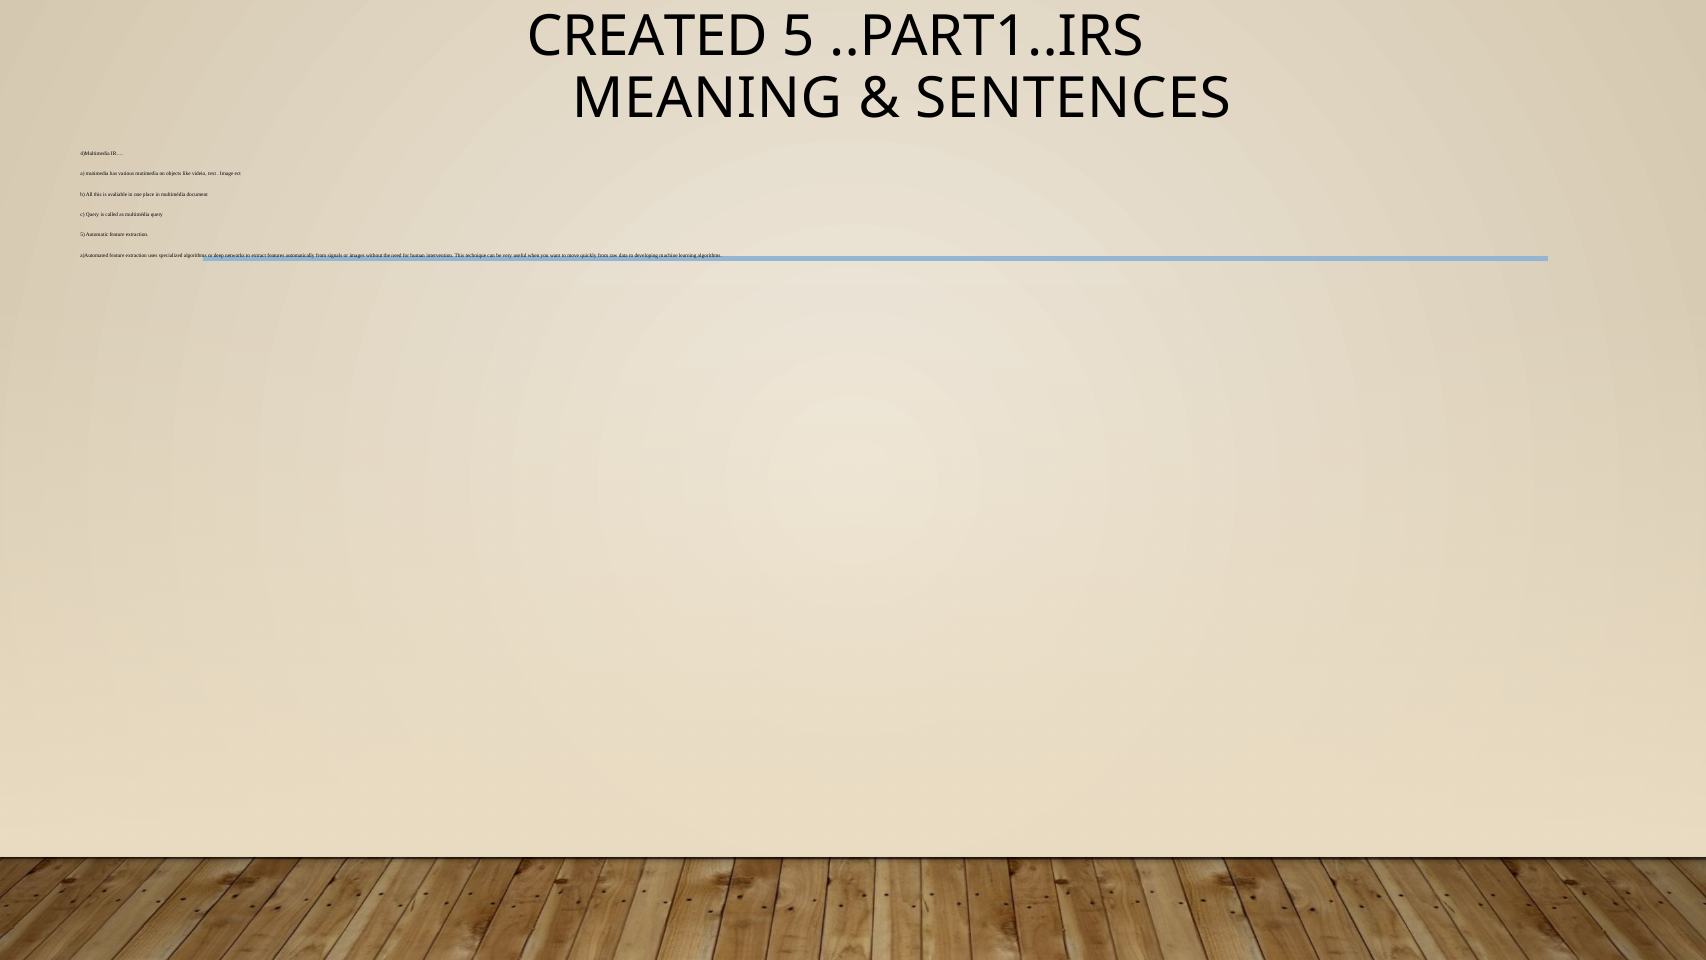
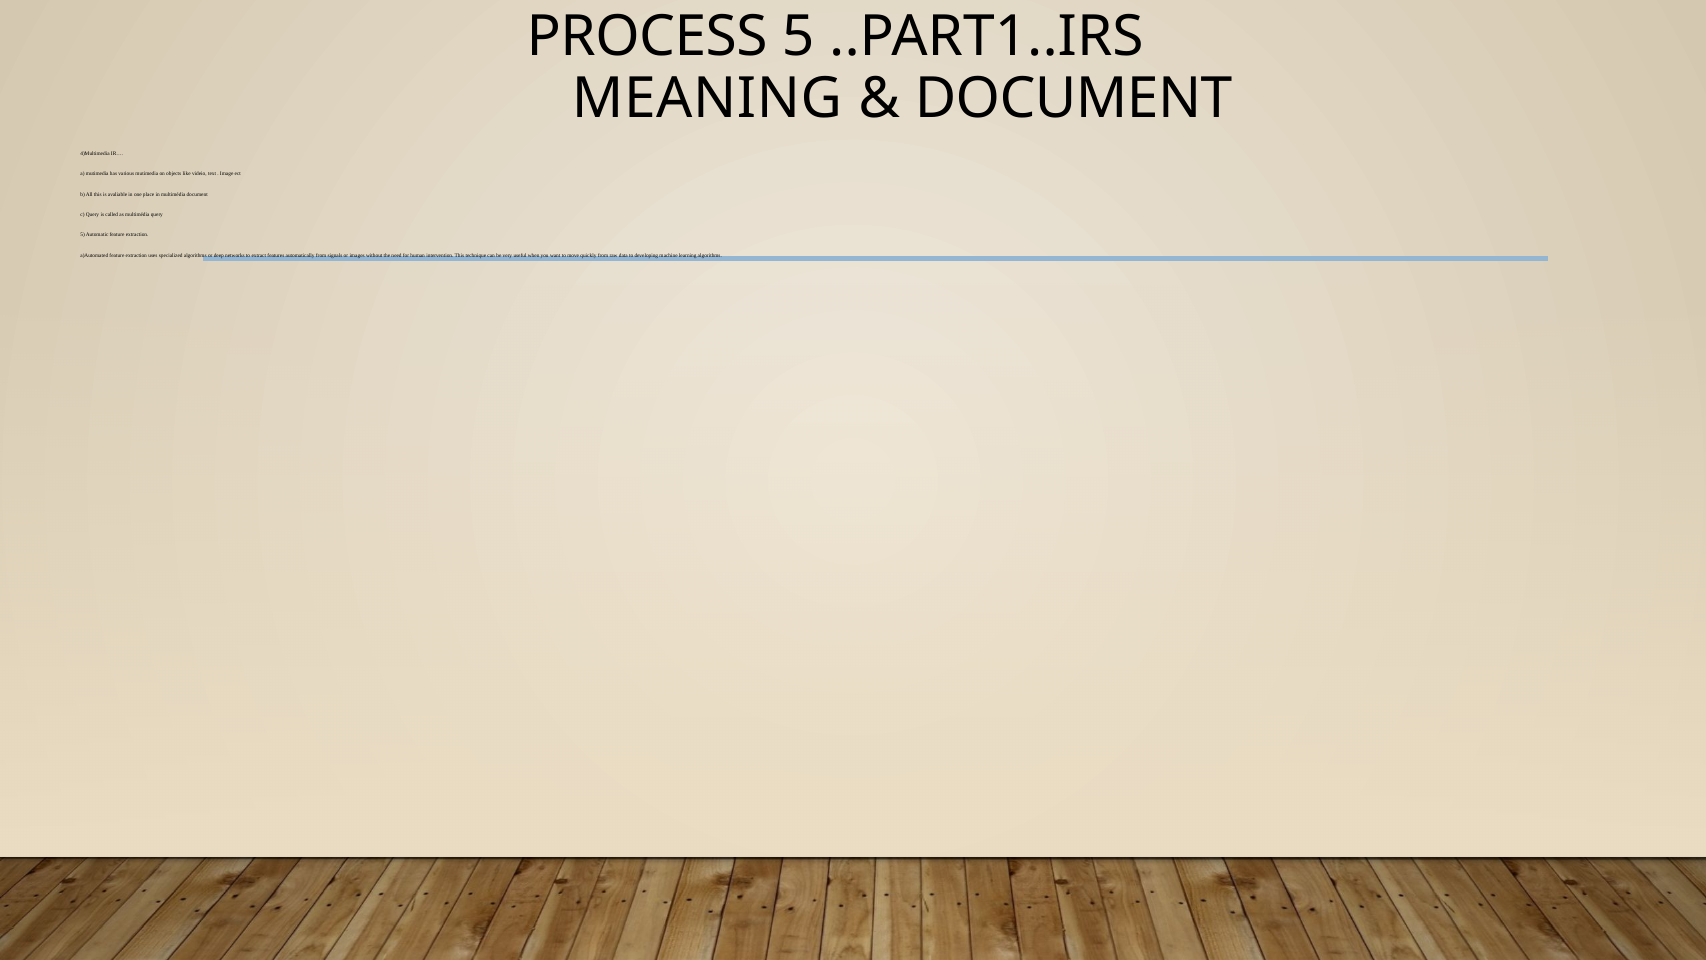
CREATED: CREATED -> PROCESS
SENTENCES at (1073, 98): SENTENCES -> DOCUMENT
